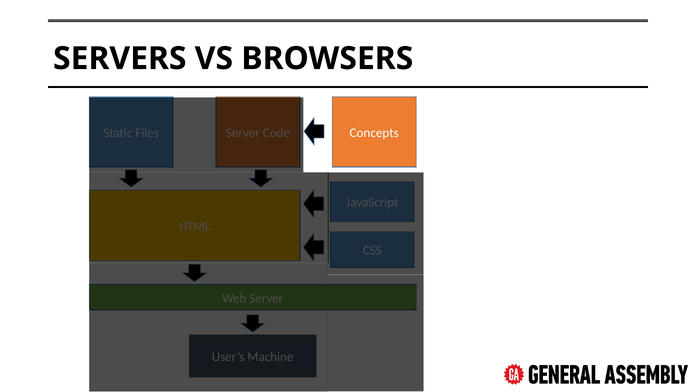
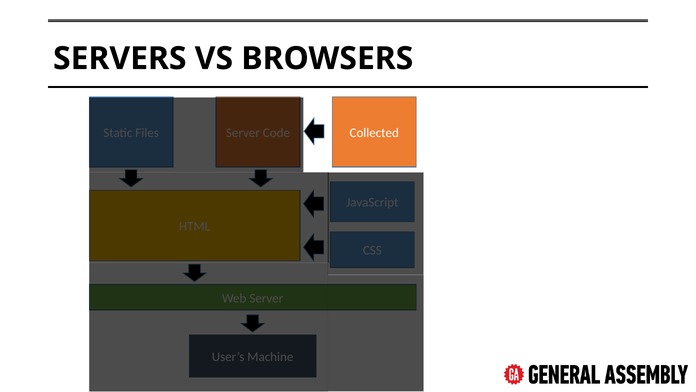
Concepts: Concepts -> Collected
